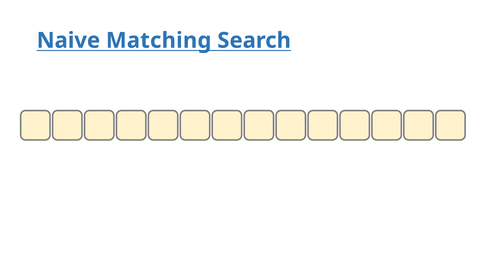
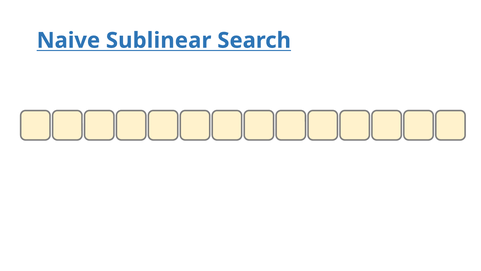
Matching: Matching -> Sublinear
